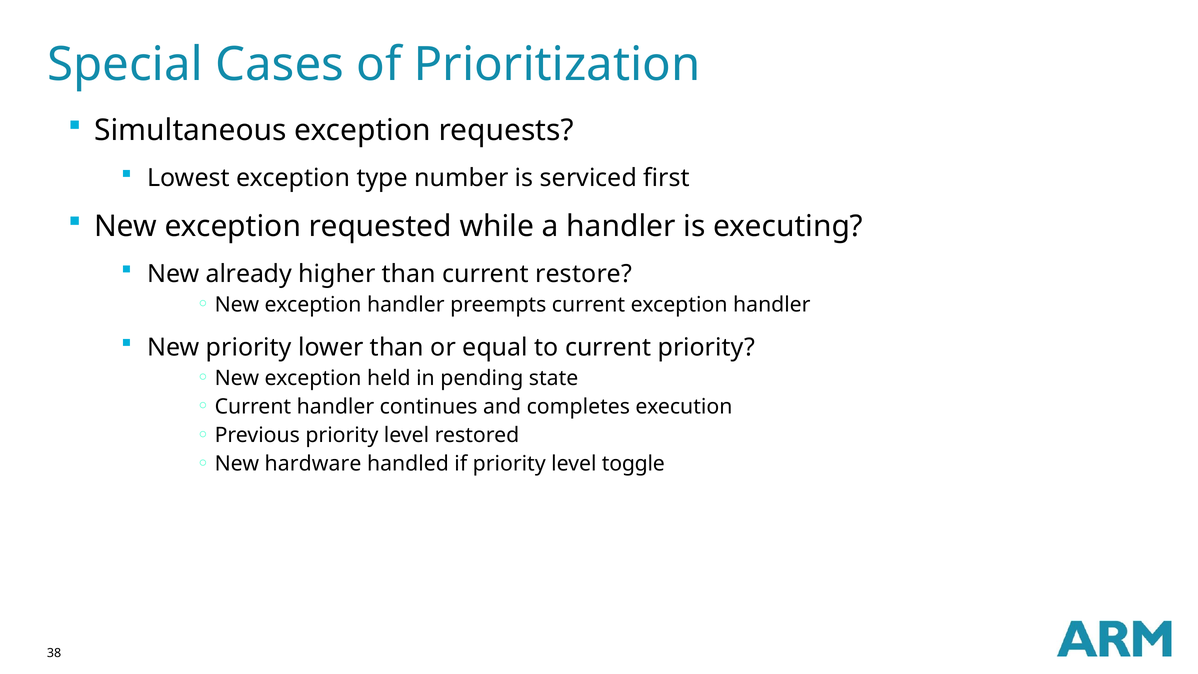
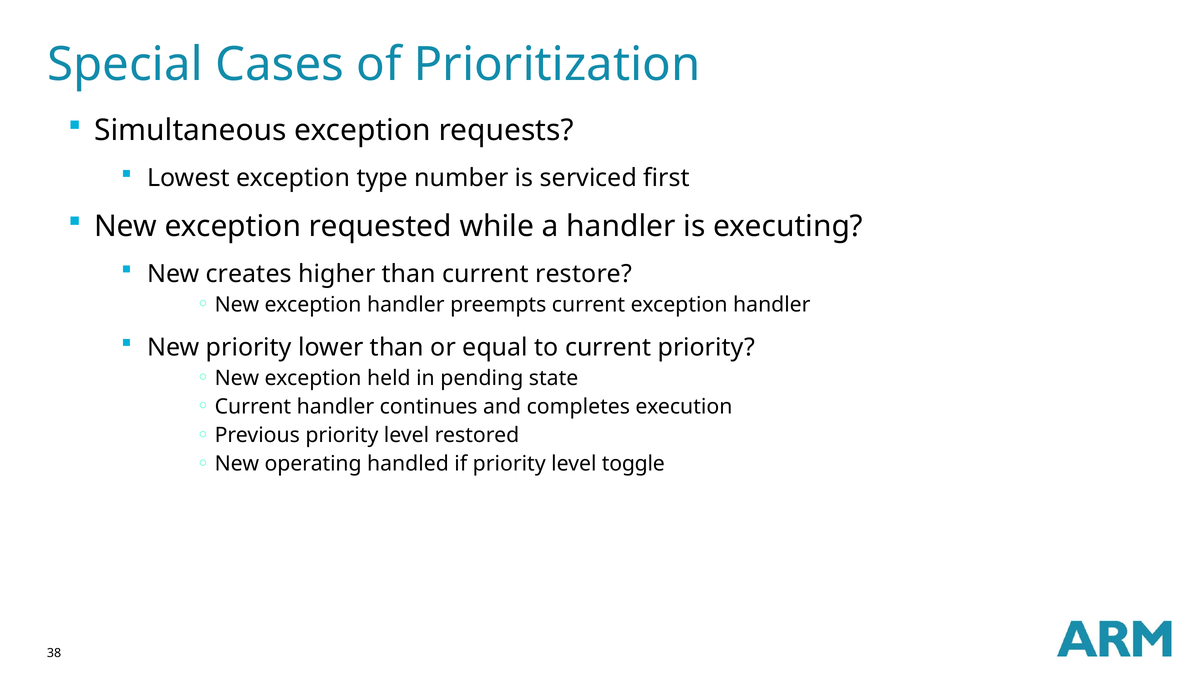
already: already -> creates
hardware: hardware -> operating
